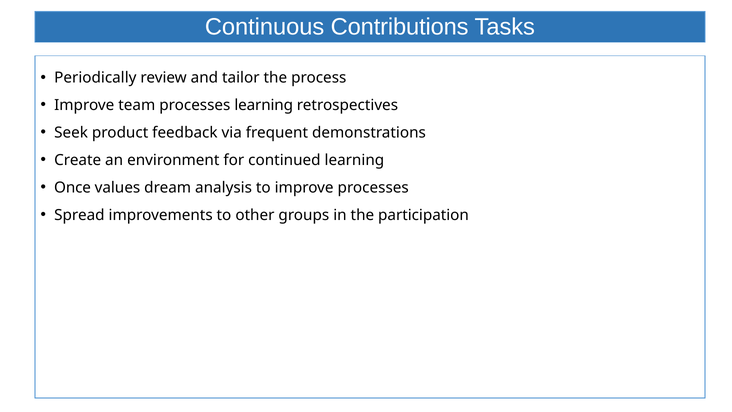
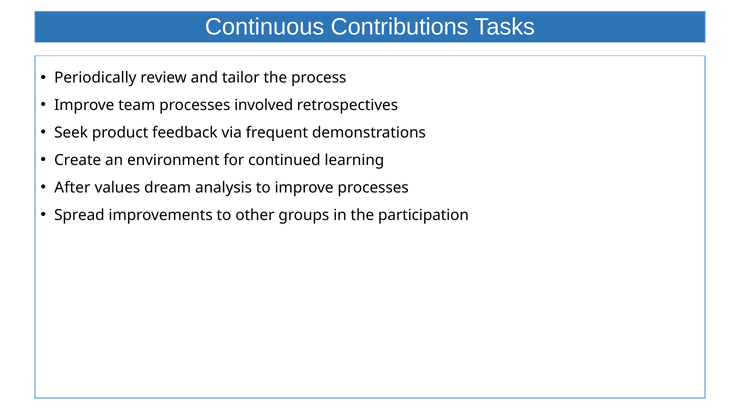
processes learning: learning -> involved
Once: Once -> After
